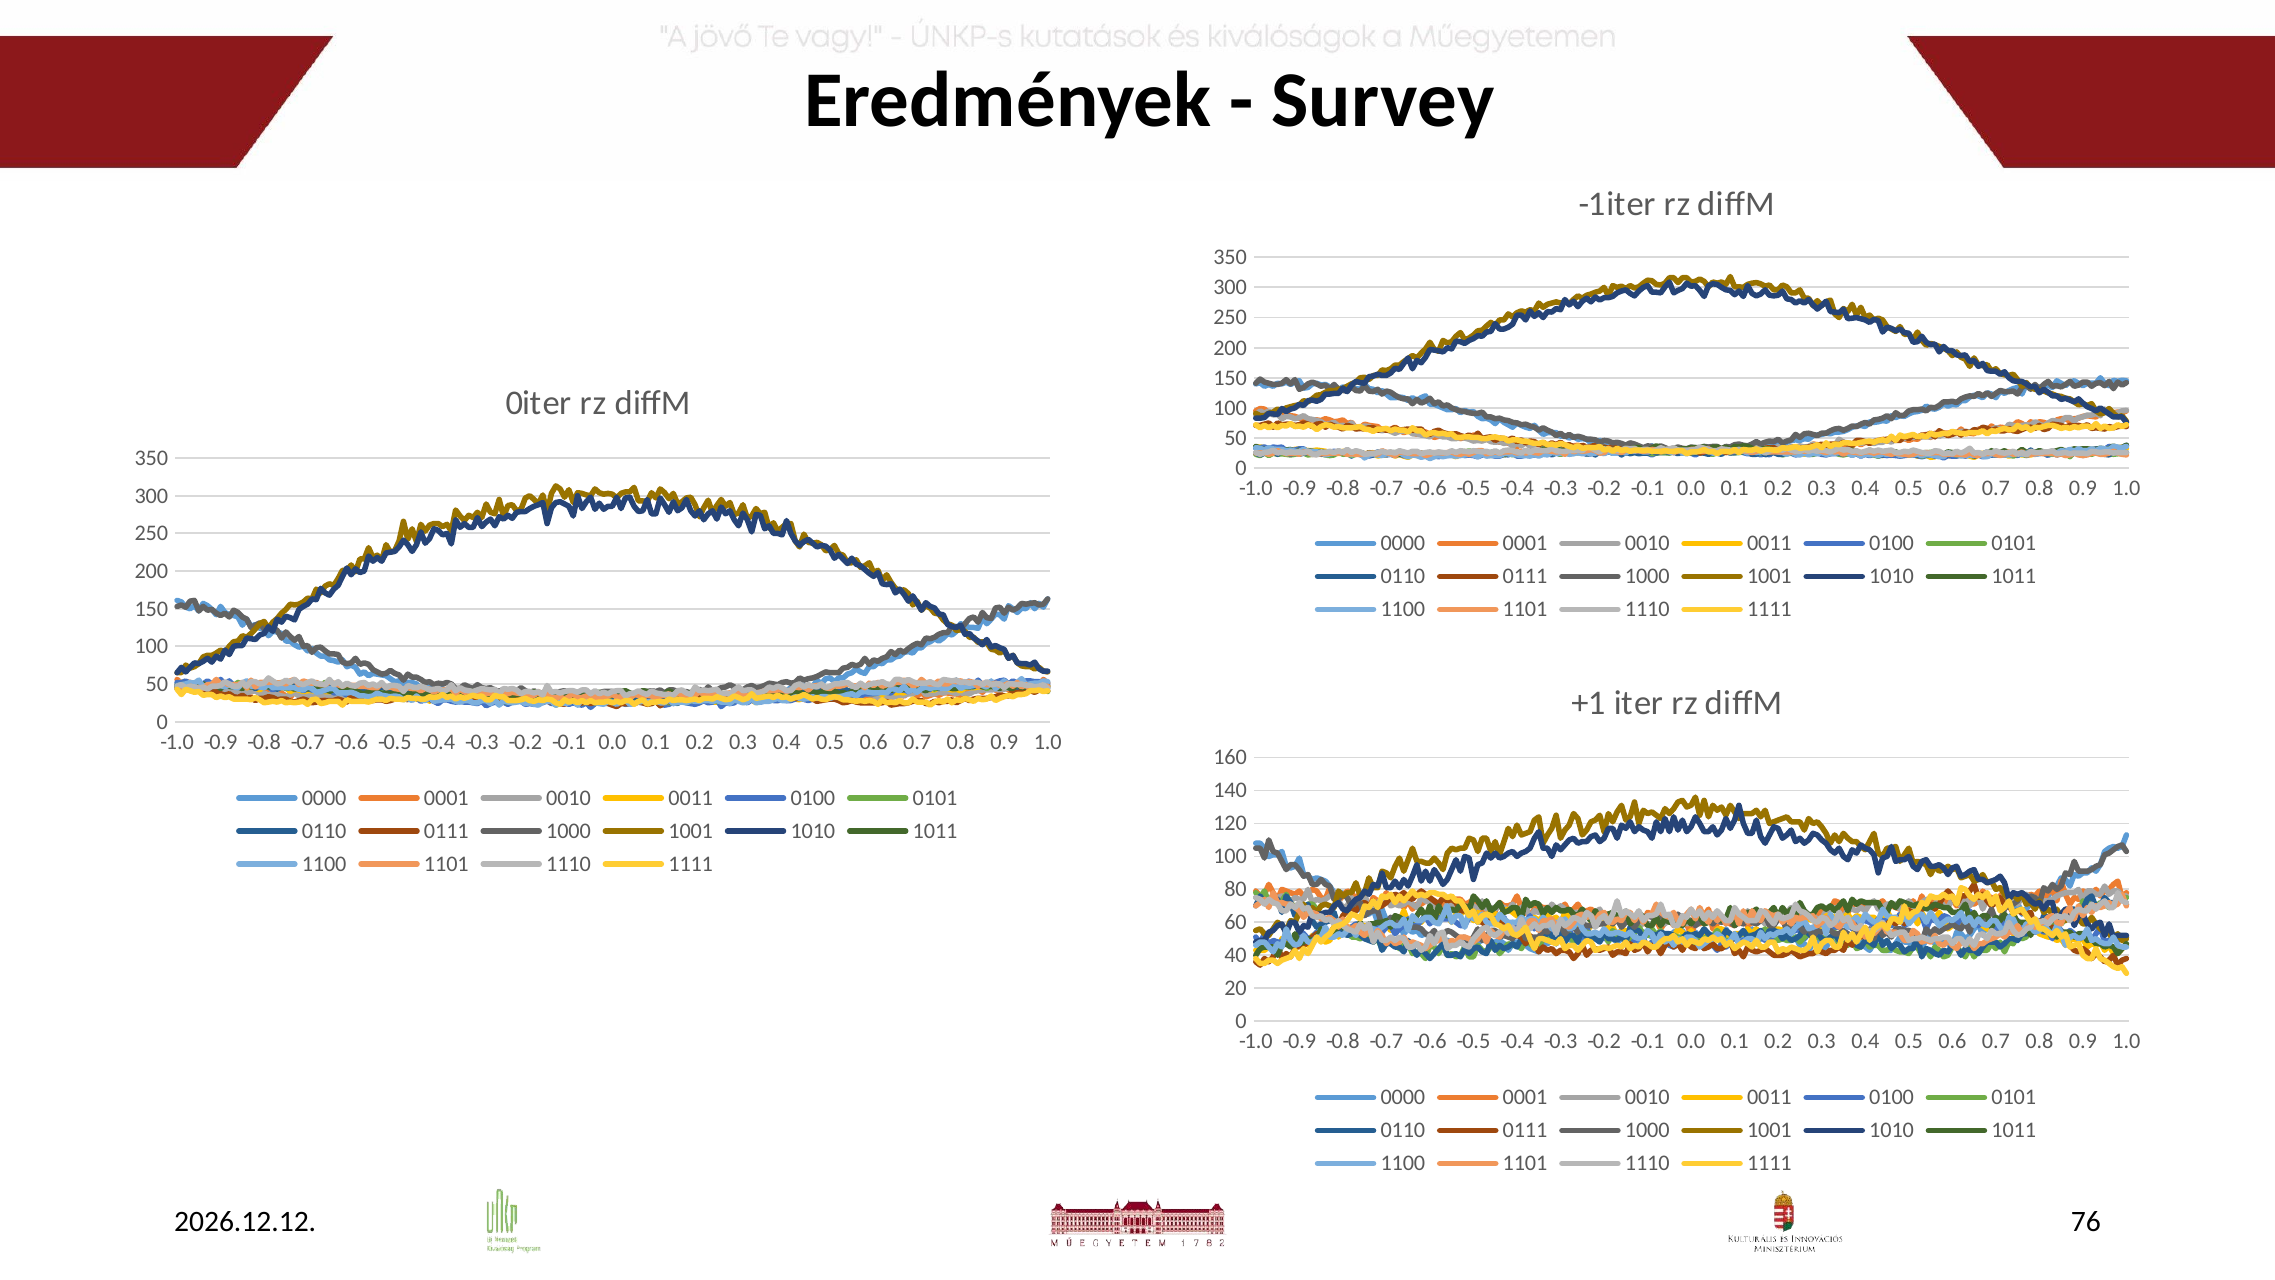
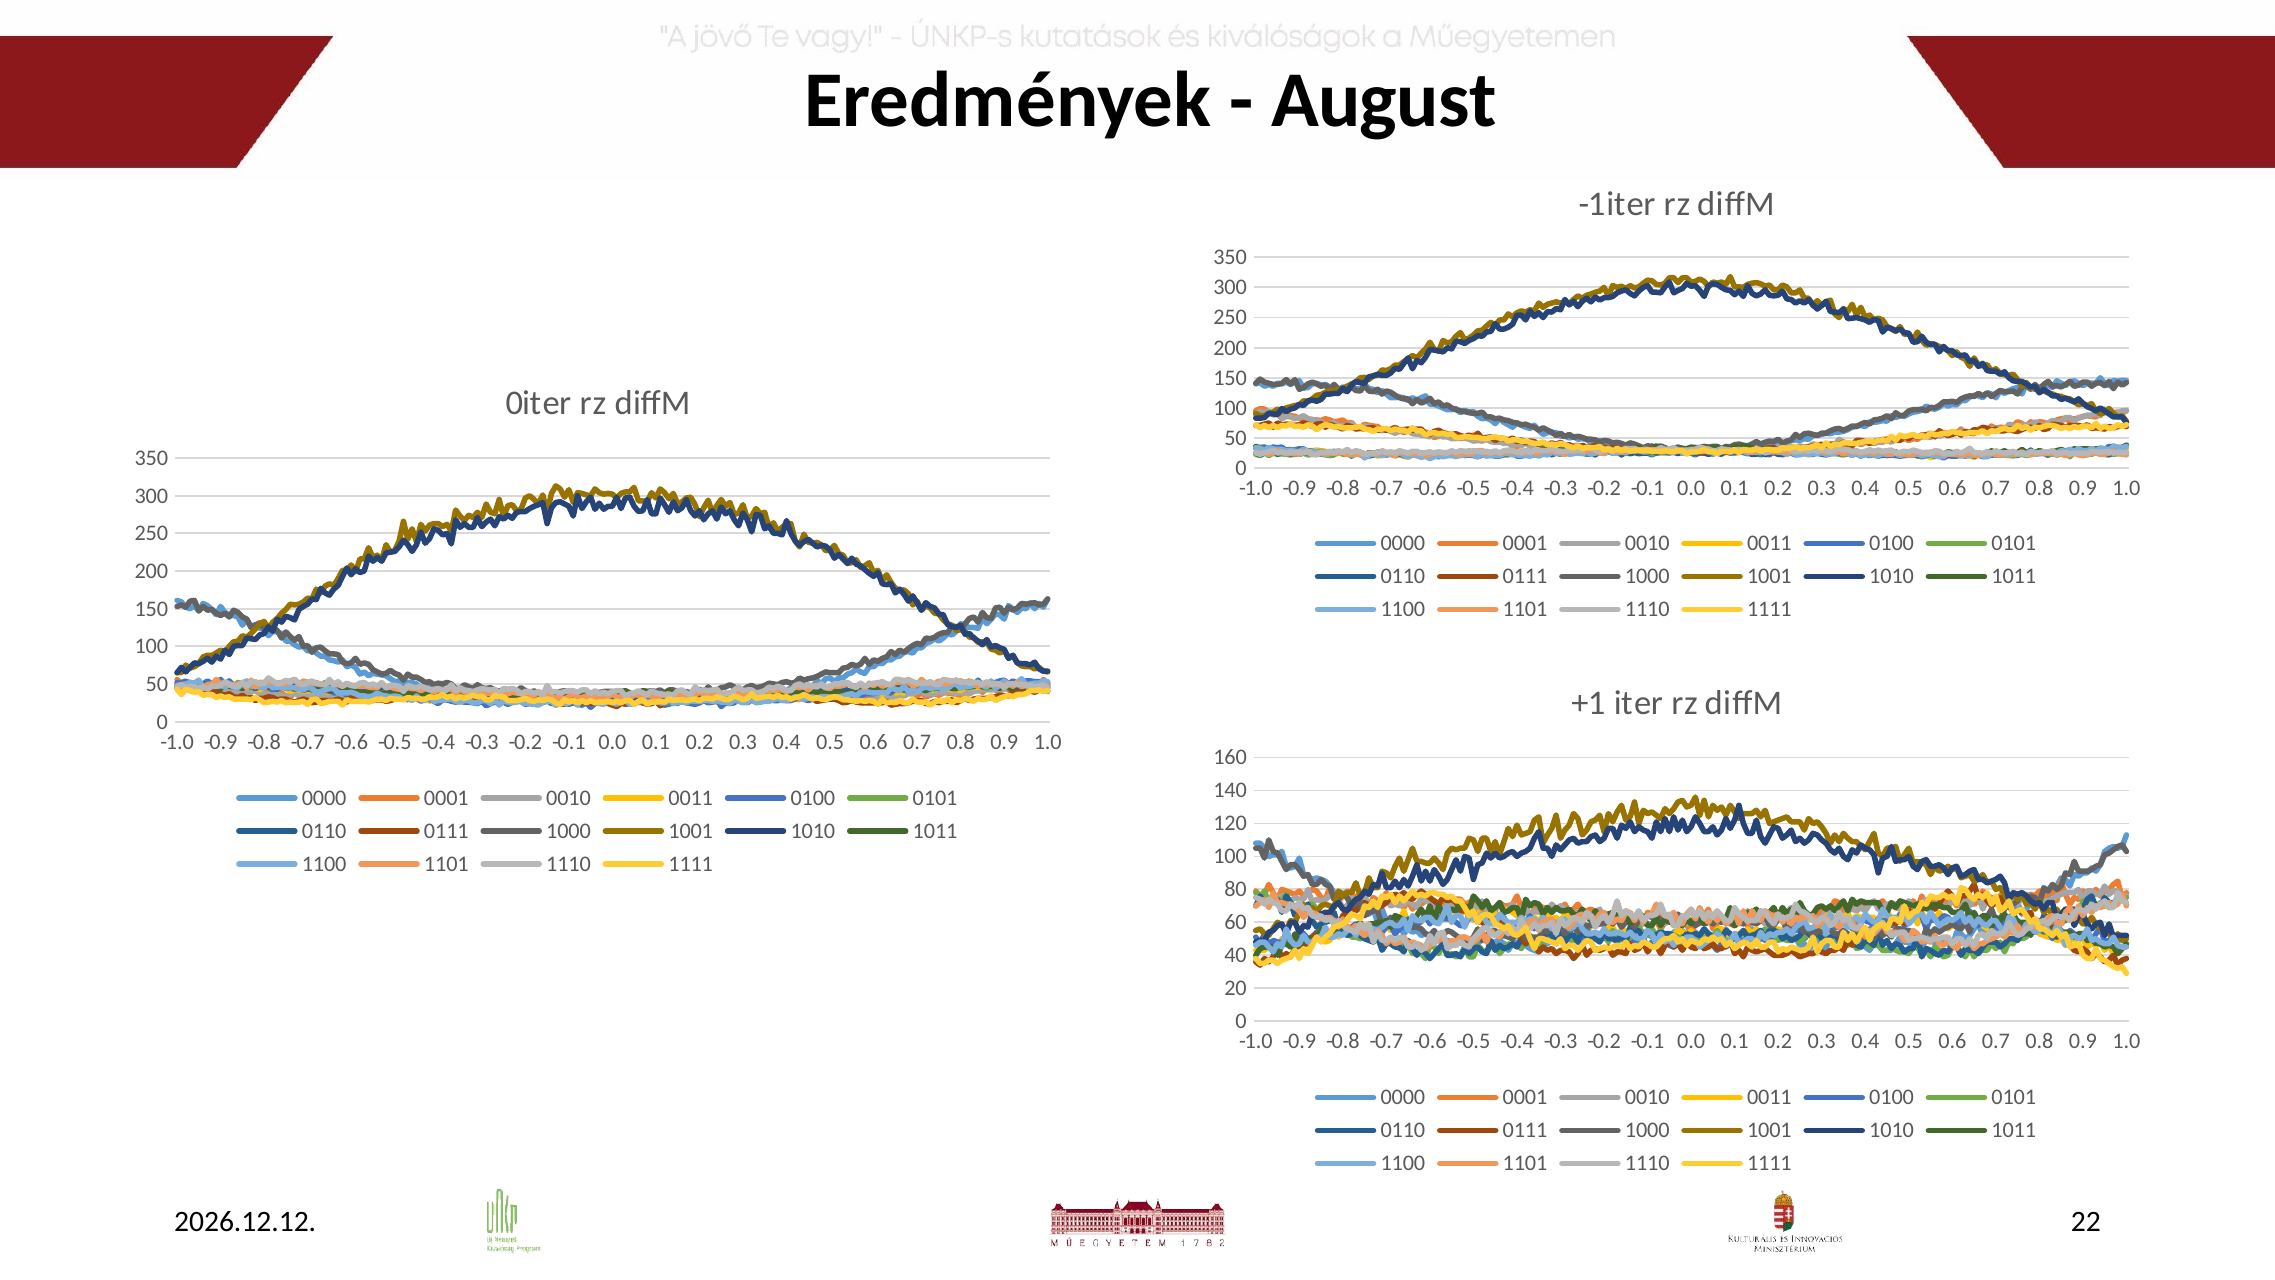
Survey: Survey -> August
76: 76 -> 22
